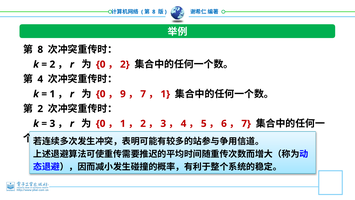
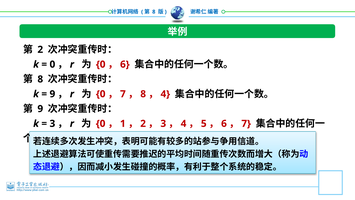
8 at (40, 50): 8 -> 2
2 at (52, 64): 2 -> 0
2 at (125, 64): 2 -> 6
4 at (40, 79): 4 -> 8
1 at (52, 94): 1 -> 9
9 at (123, 94): 9 -> 7
7 at (143, 94): 7 -> 8
1 at (165, 94): 1 -> 4
2 at (40, 109): 2 -> 9
